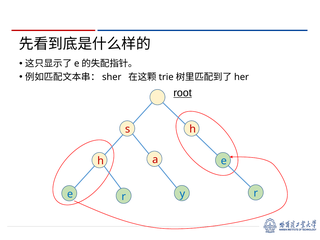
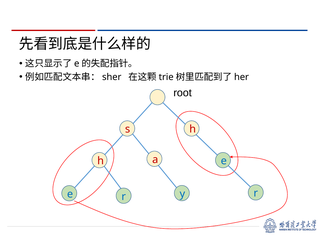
root underline: present -> none
